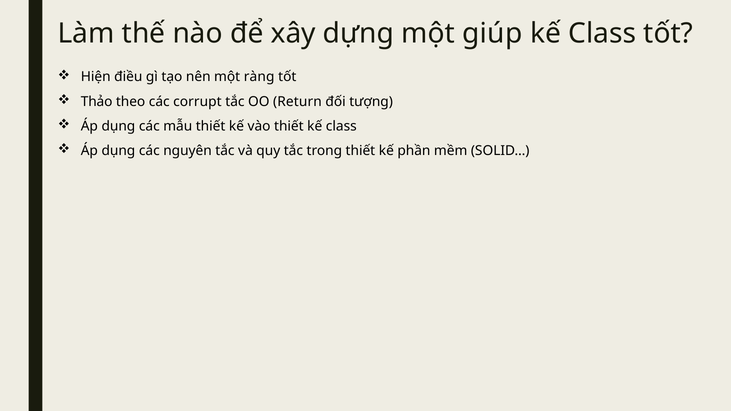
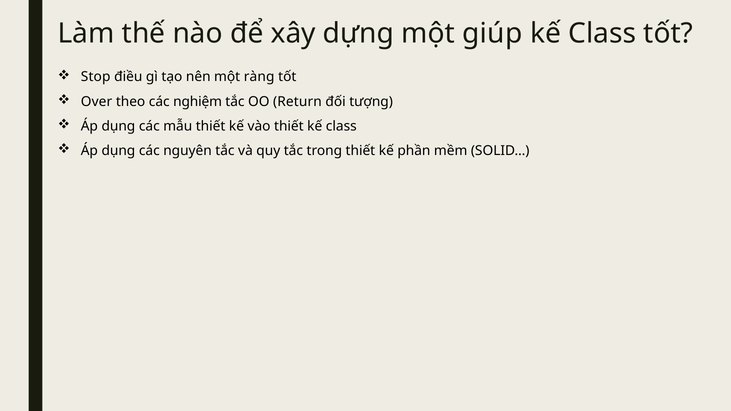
Hiện: Hiện -> Stop
Thảo: Thảo -> Over
corrupt: corrupt -> nghiệm
